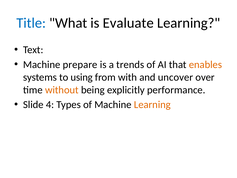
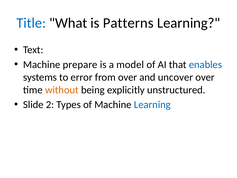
Evaluate: Evaluate -> Patterns
trends: trends -> model
enables colour: orange -> blue
using: using -> error
from with: with -> over
performance: performance -> unstructured
4: 4 -> 2
Learning at (152, 105) colour: orange -> blue
